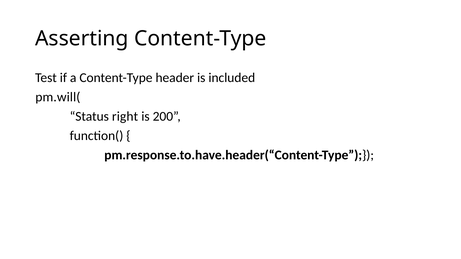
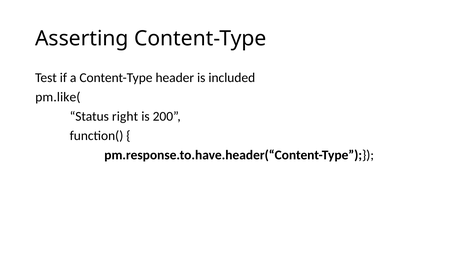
pm.will(: pm.will( -> pm.like(
